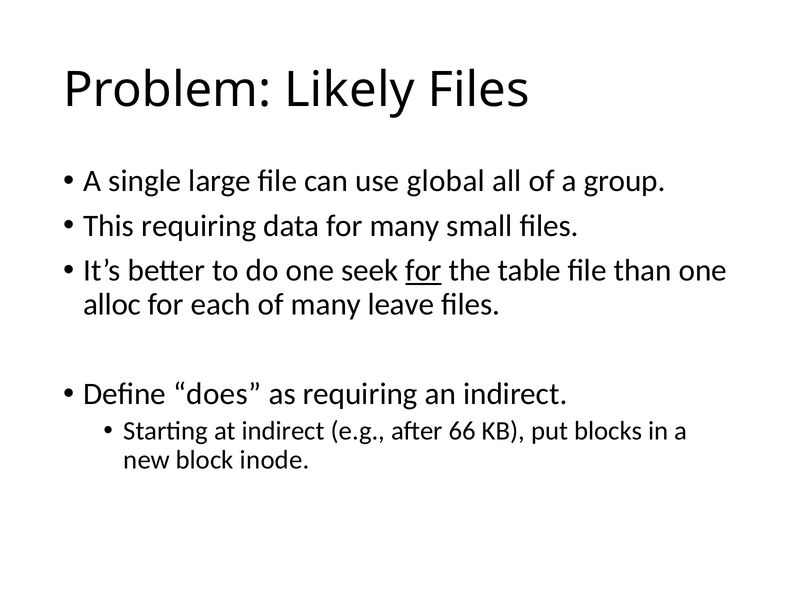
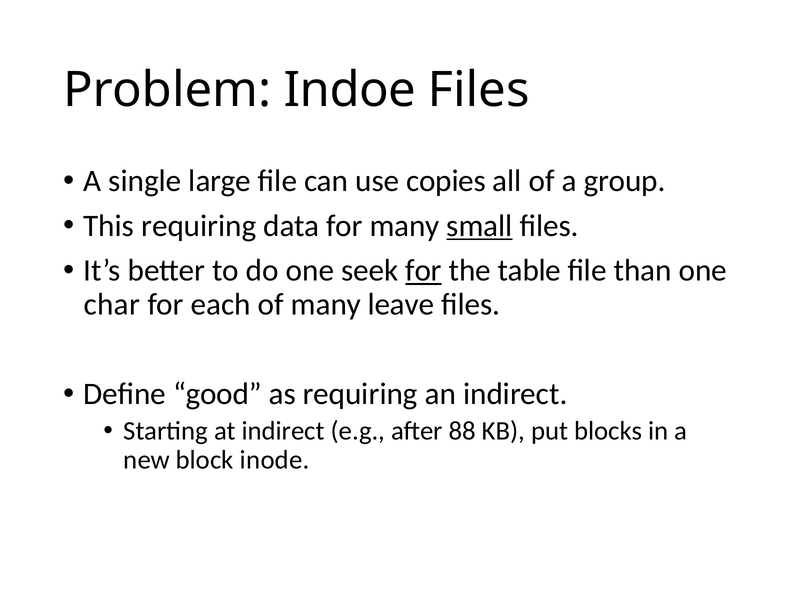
Likely: Likely -> Indoe
global: global -> copies
small underline: none -> present
alloc: alloc -> char
does: does -> good
66: 66 -> 88
